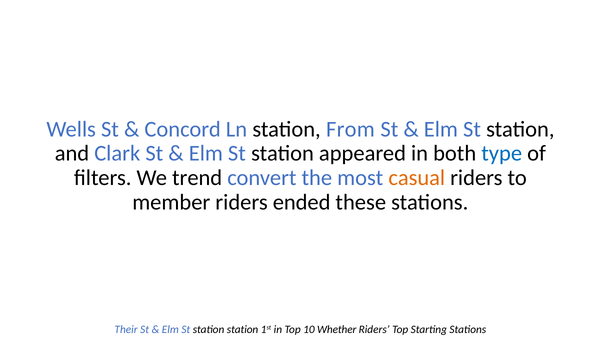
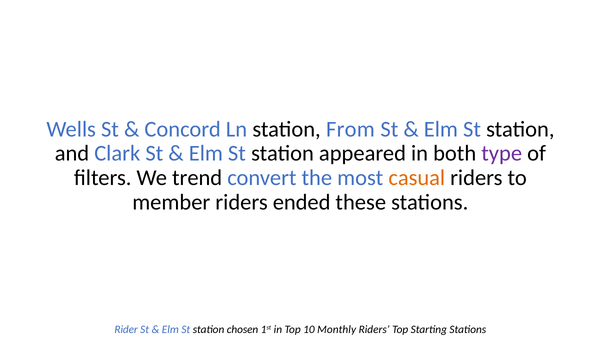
type colour: blue -> purple
Their: Their -> Rider
station station: station -> chosen
Whether: Whether -> Monthly
